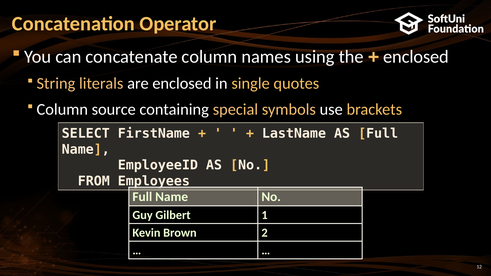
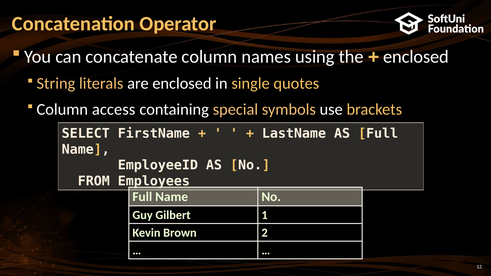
source: source -> access
